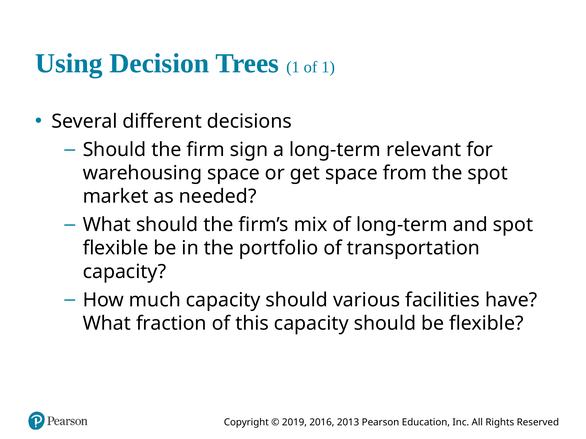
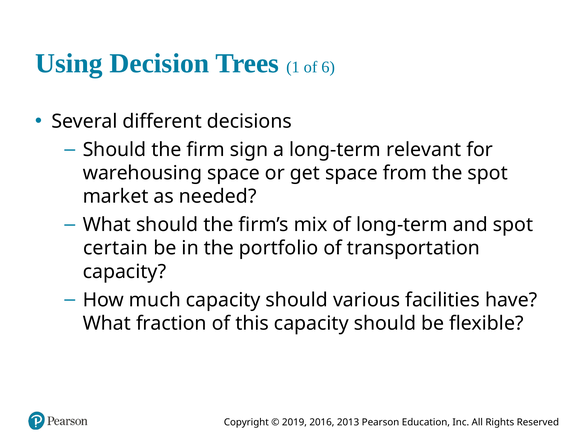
of 1: 1 -> 6
flexible at (116, 248): flexible -> certain
